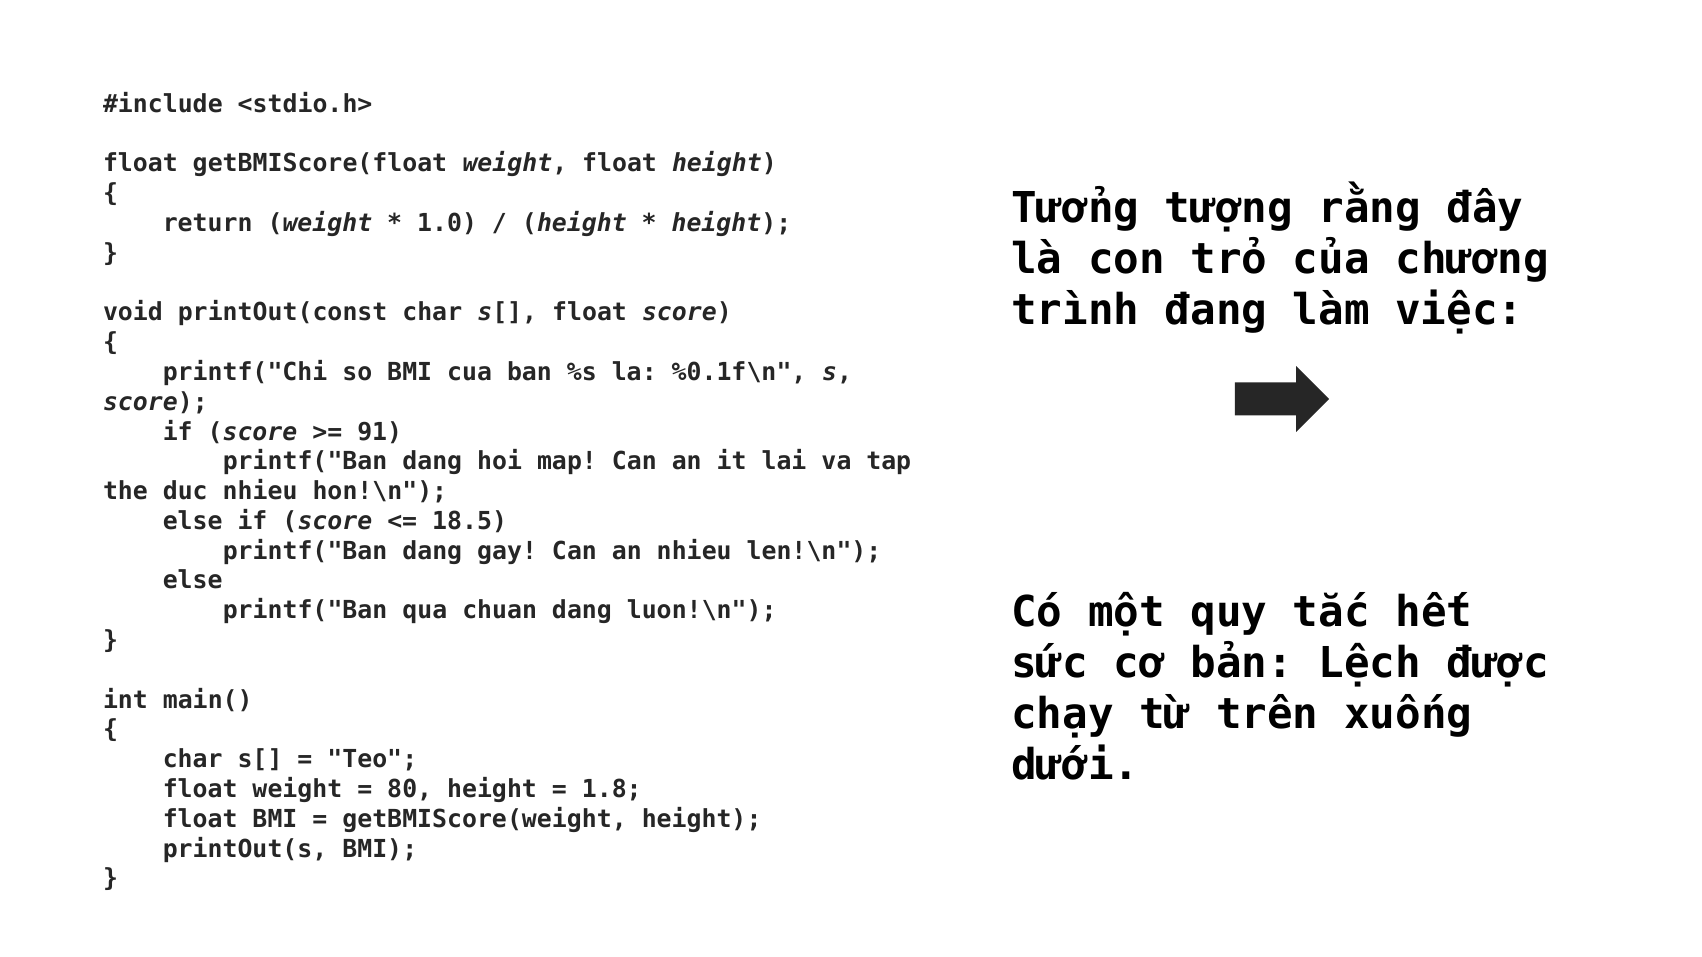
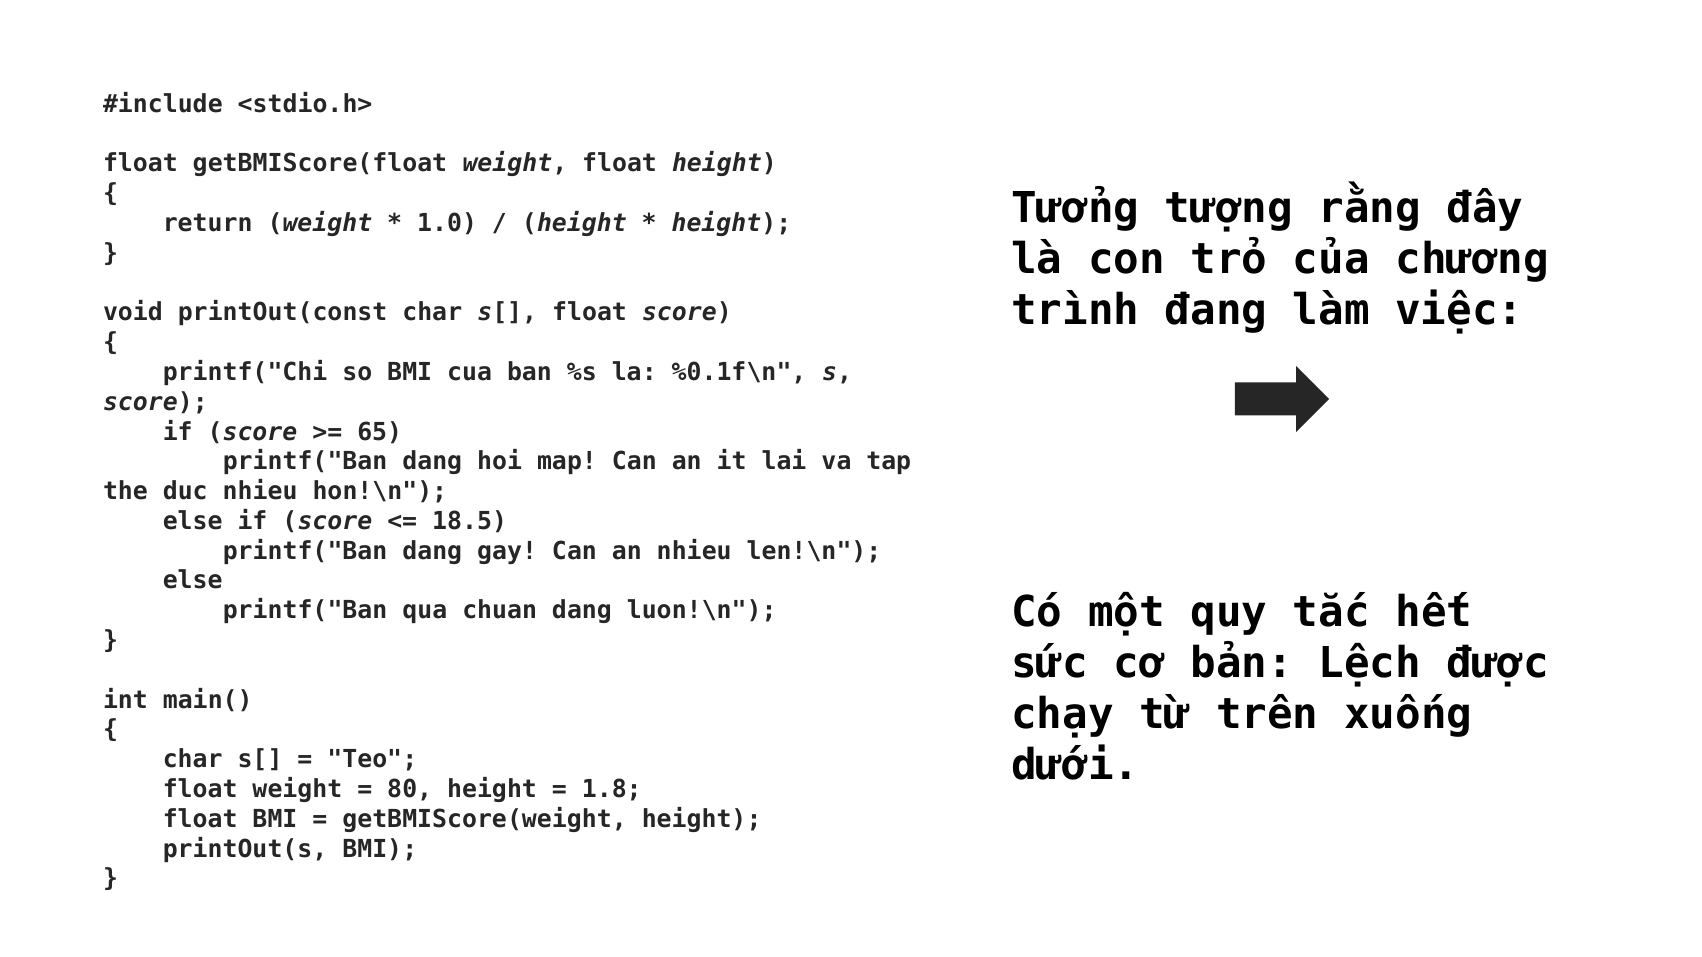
91: 91 -> 65
